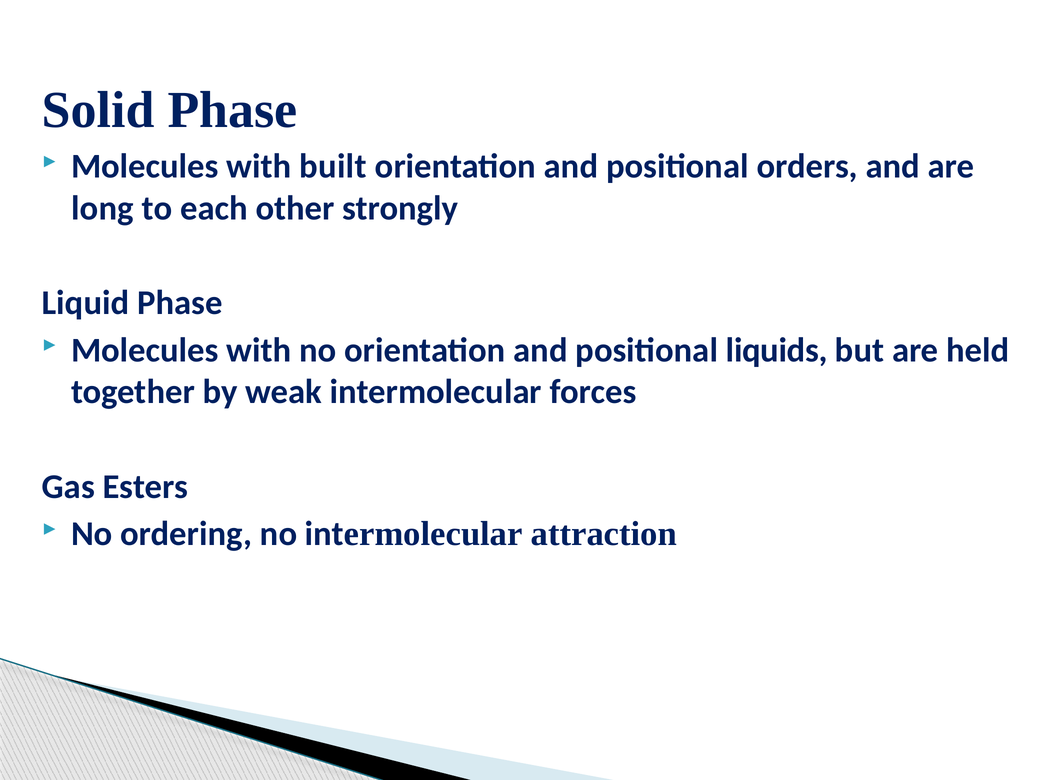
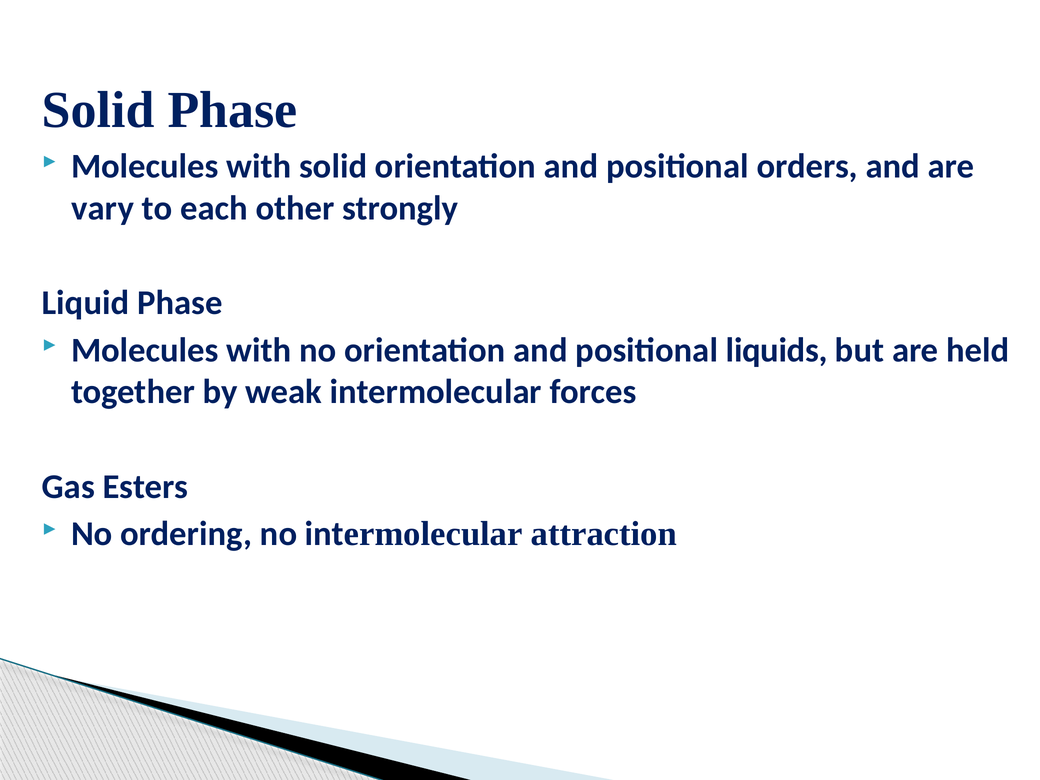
with built: built -> solid
long: long -> vary
